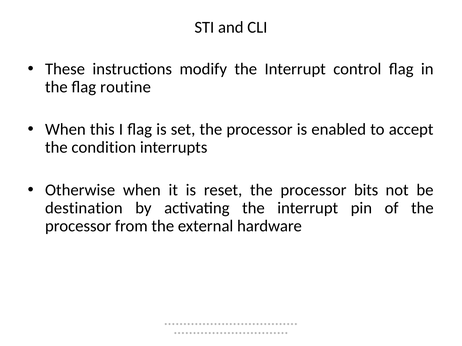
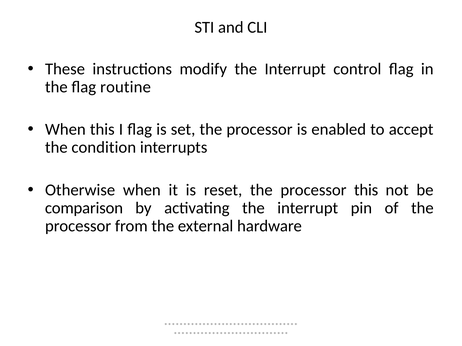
processor bits: bits -> this
destination: destination -> comparison
